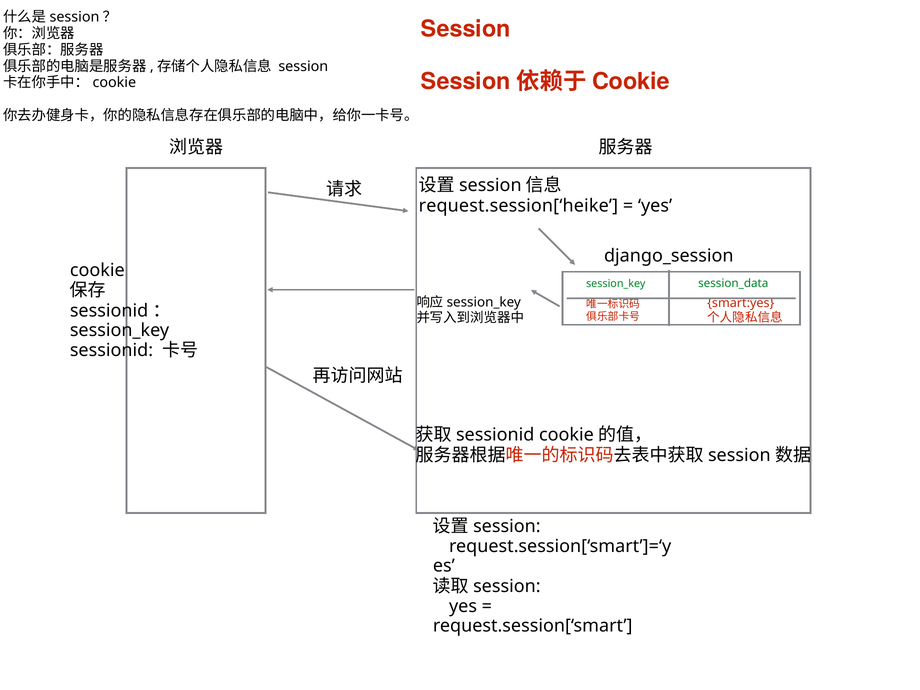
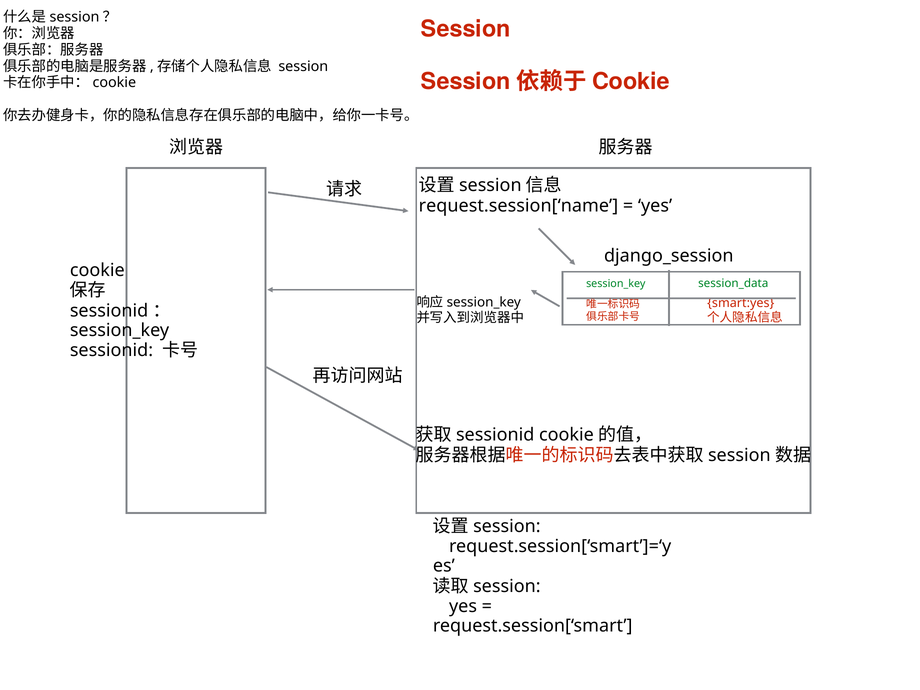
request.session[‘heike: request.session[‘heike -> request.session[‘name
